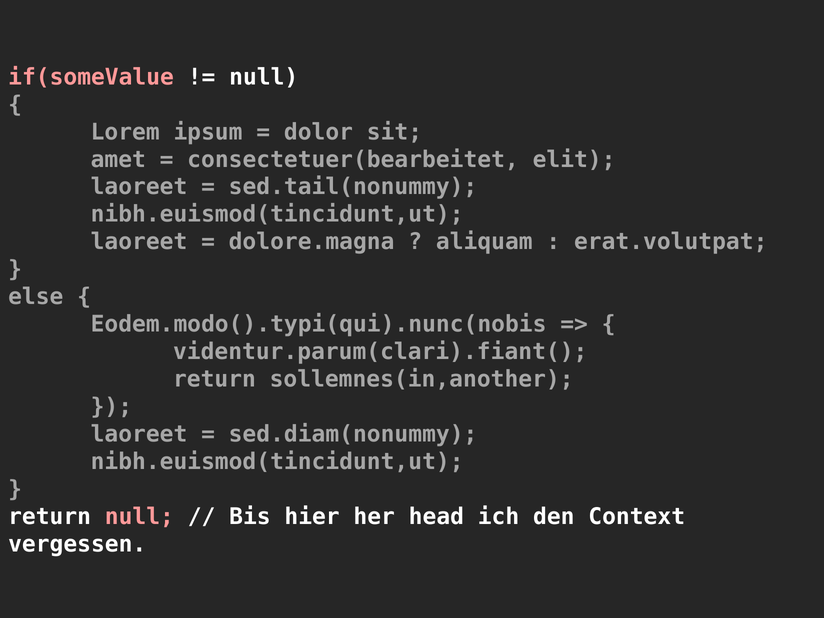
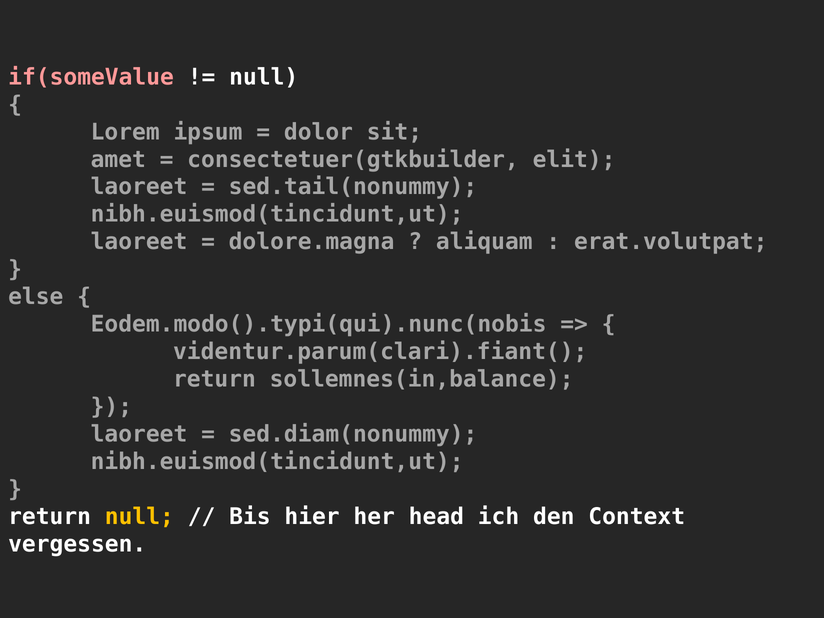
consectetuer(bearbeitet: consectetuer(bearbeitet -> consectetuer(gtkbuilder
sollemnes(in,another: sollemnes(in,another -> sollemnes(in,balance
null at (139, 517) colour: pink -> yellow
